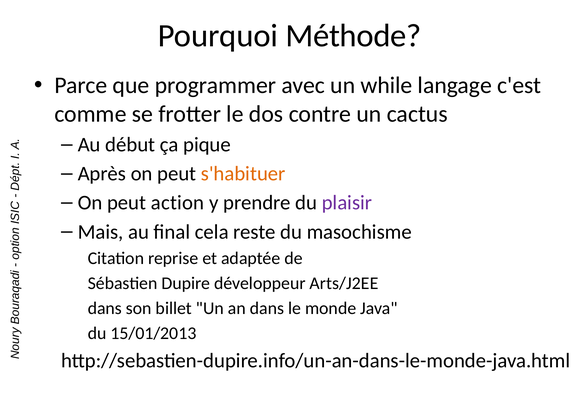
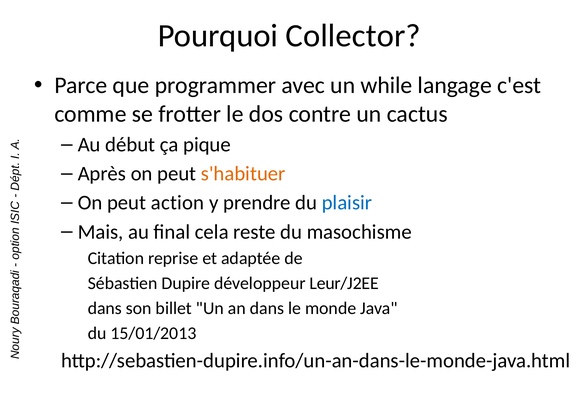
Méthode: Méthode -> Collector
plaisir colour: purple -> blue
Arts/J2EE: Arts/J2EE -> Leur/J2EE
